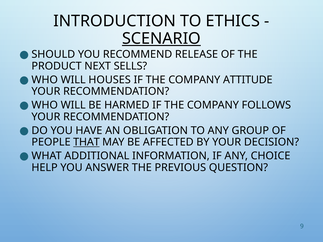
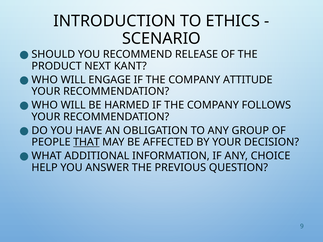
SCENARIO underline: present -> none
SELLS: SELLS -> KANT
HOUSES: HOUSES -> ENGAGE
